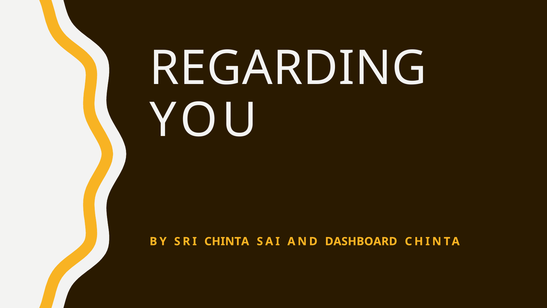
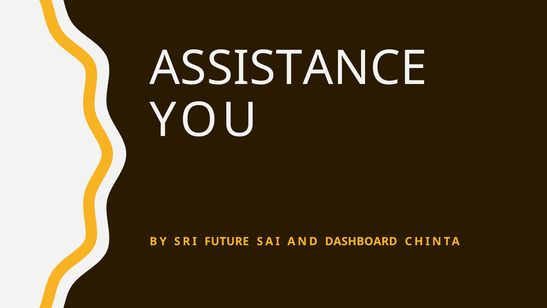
REGARDING: REGARDING -> ASSISTANCE
SRI CHINTA: CHINTA -> FUTURE
